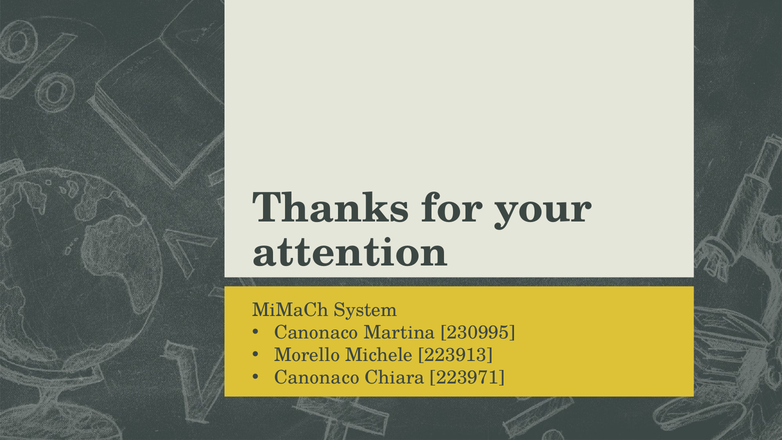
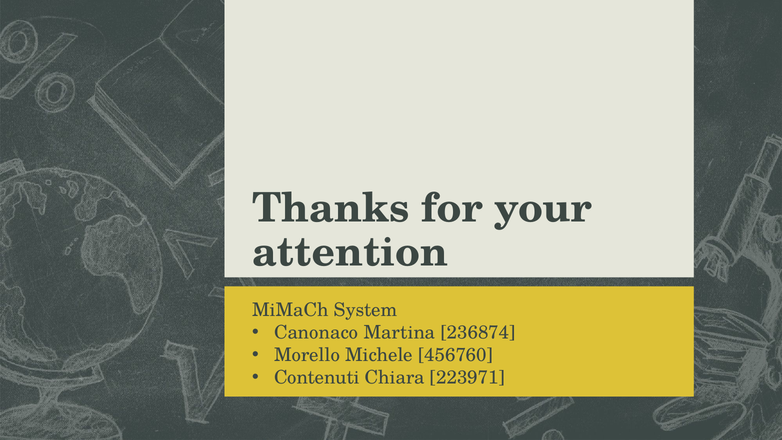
230995: 230995 -> 236874
223913: 223913 -> 456760
Canonaco at (317, 377): Canonaco -> Contenuti
